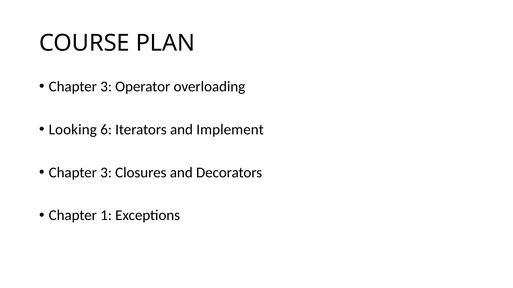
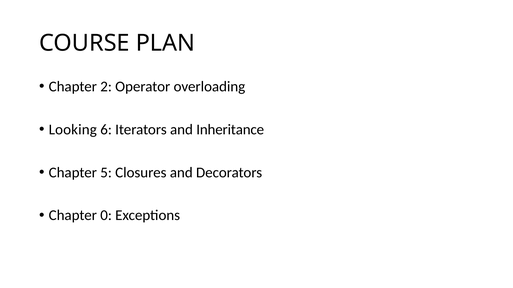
3 at (106, 87): 3 -> 2
Implement: Implement -> Inheritance
3 at (106, 173): 3 -> 5
1: 1 -> 0
